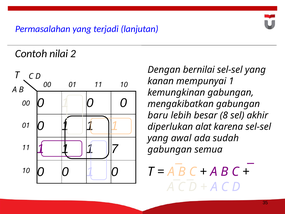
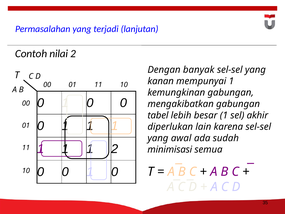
bernilai: bernilai -> banyak
baru: baru -> tabel
besar 8: 8 -> 1
alat: alat -> lain
1 7: 7 -> 2
gabungan at (170, 149): gabungan -> minimisasi
